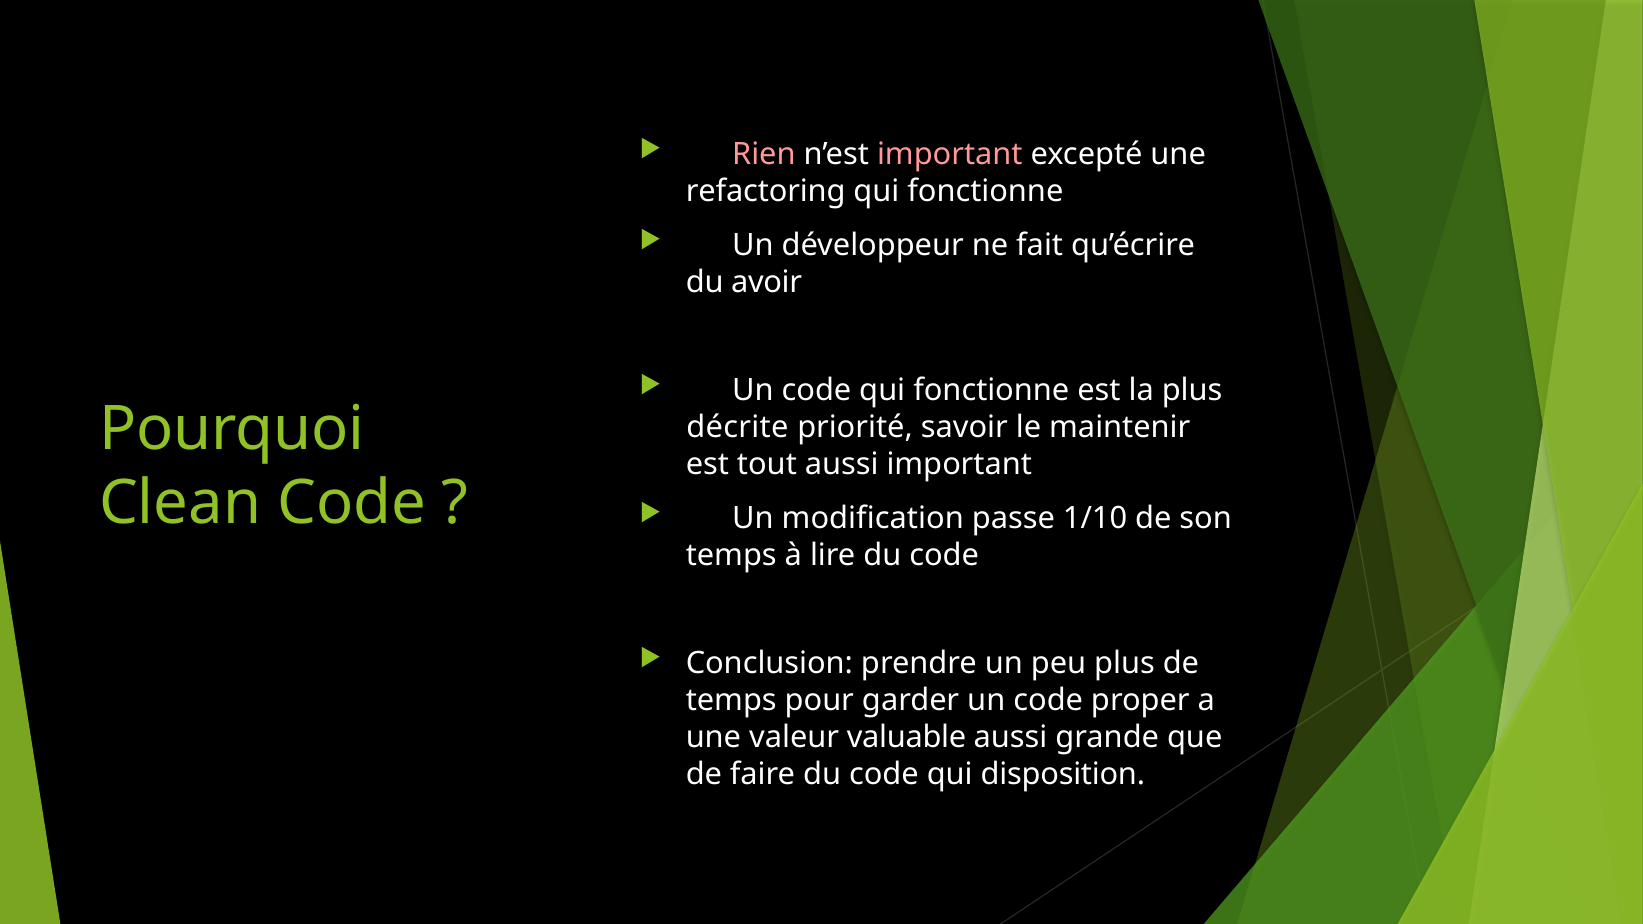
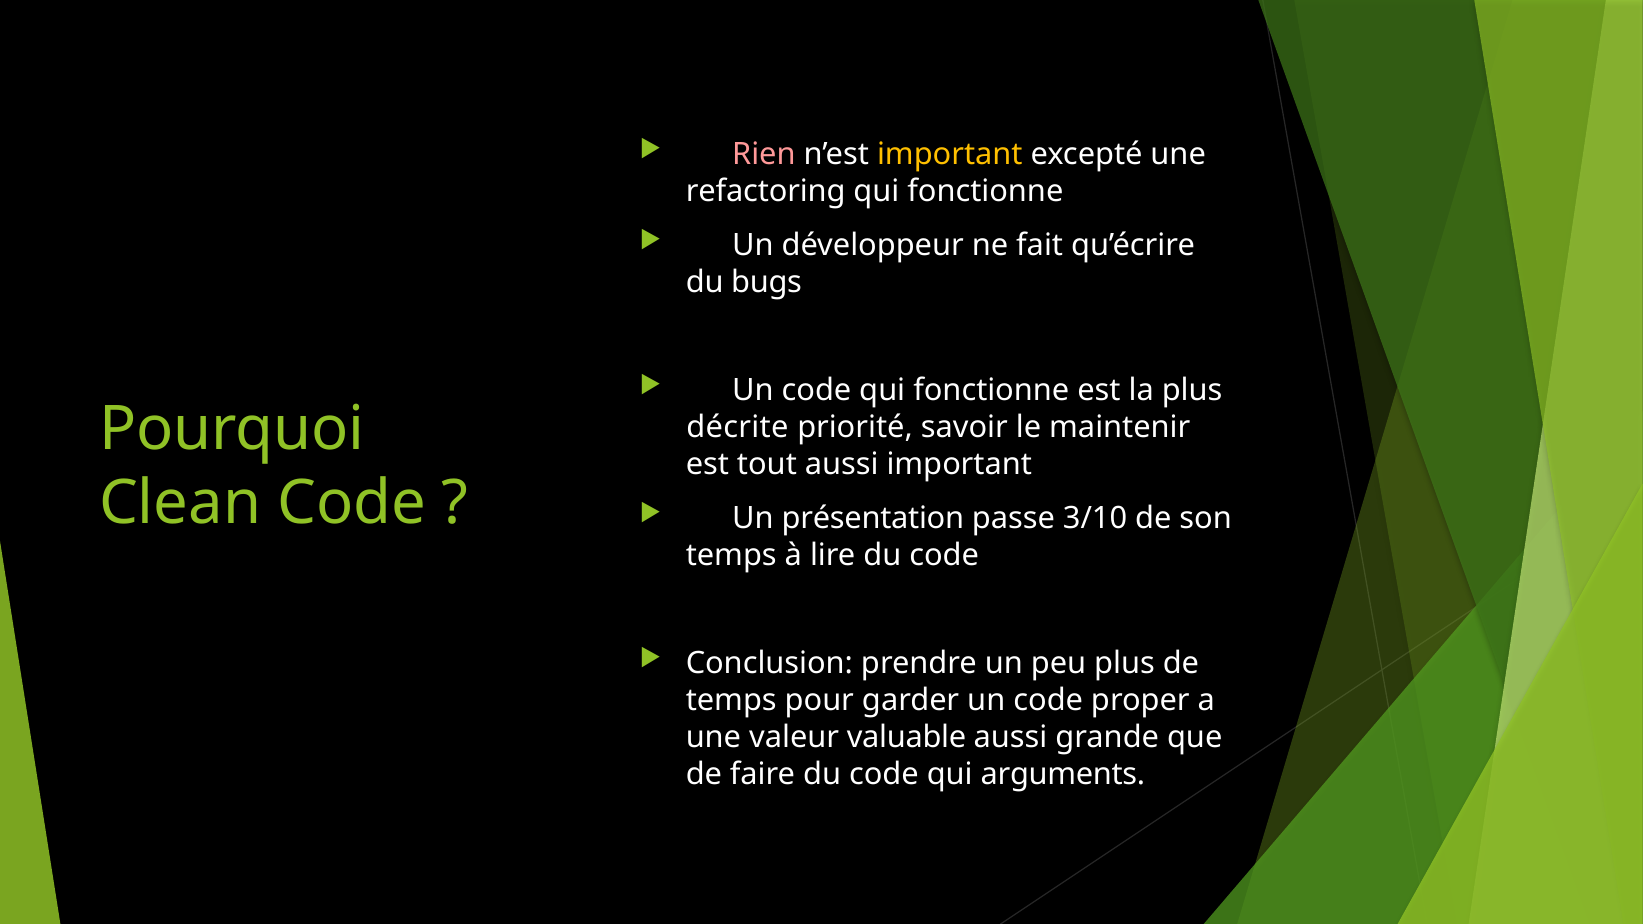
important at (950, 154) colour: pink -> yellow
avoir: avoir -> bugs
modification: modification -> présentation
1/10: 1/10 -> 3/10
disposition: disposition -> arguments
